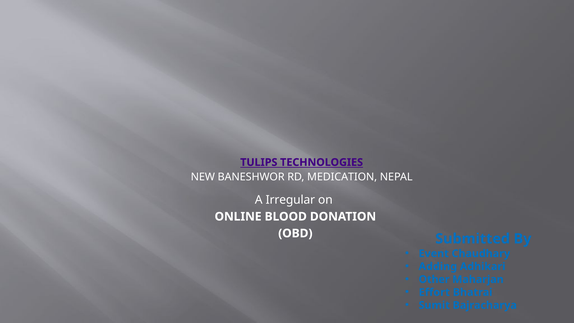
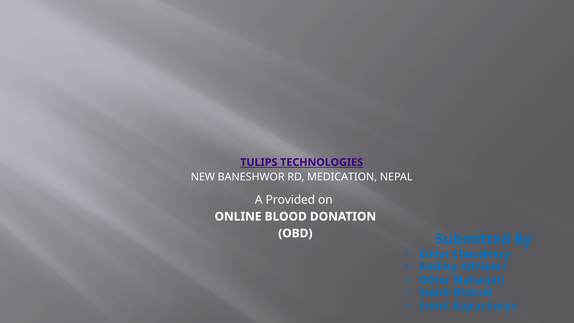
Irregular: Irregular -> Provided
Event: Event -> Enlist
Effort at (434, 292): Effort -> Sumit
